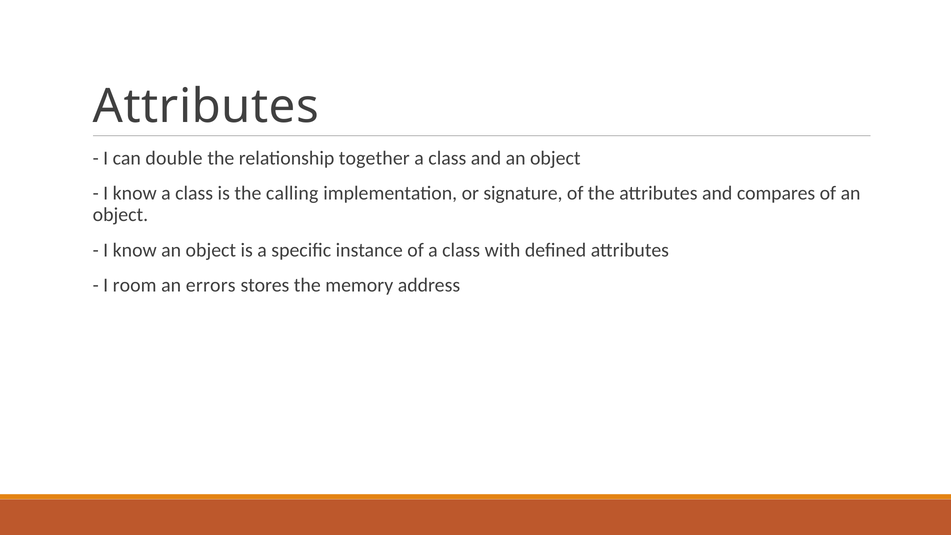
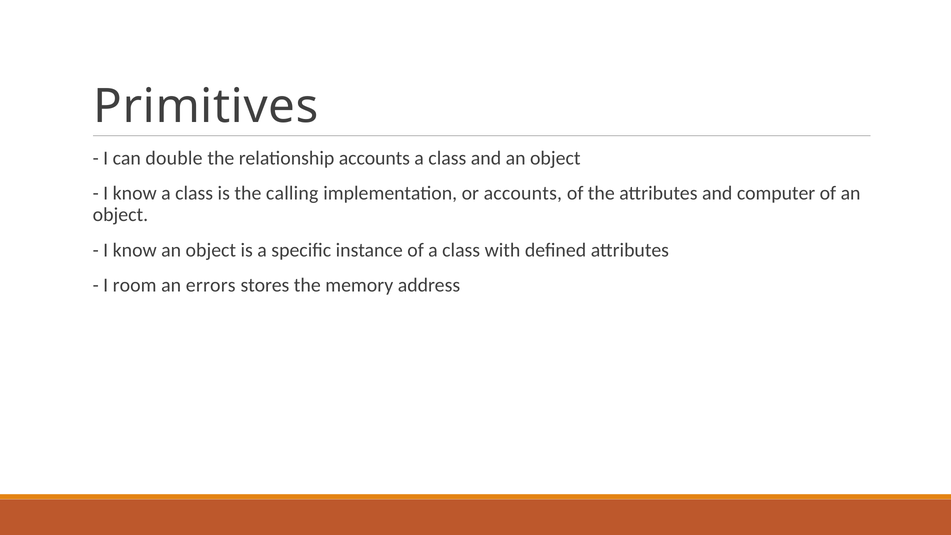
Attributes at (206, 107): Attributes -> Primitives
relationship together: together -> accounts
or signature: signature -> accounts
compares: compares -> computer
